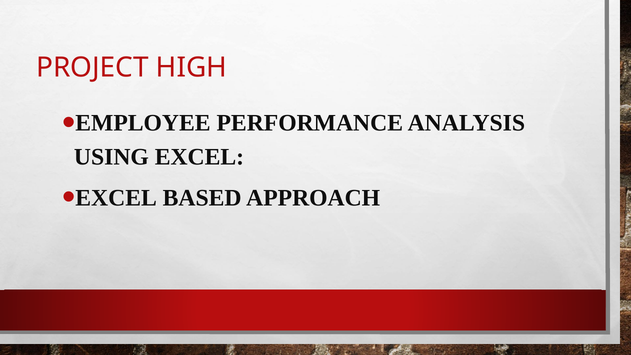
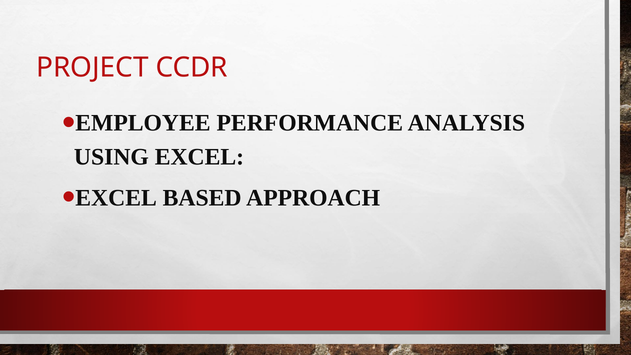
HIGH: HIGH -> CCDR
